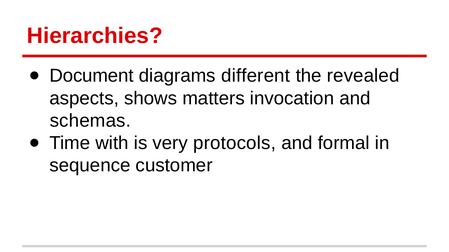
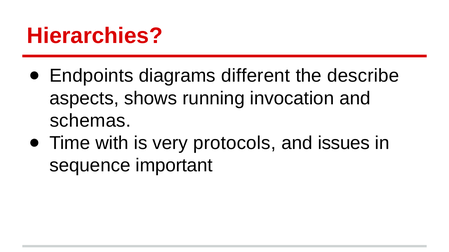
Document: Document -> Endpoints
revealed: revealed -> describe
matters: matters -> running
formal: formal -> issues
customer: customer -> important
